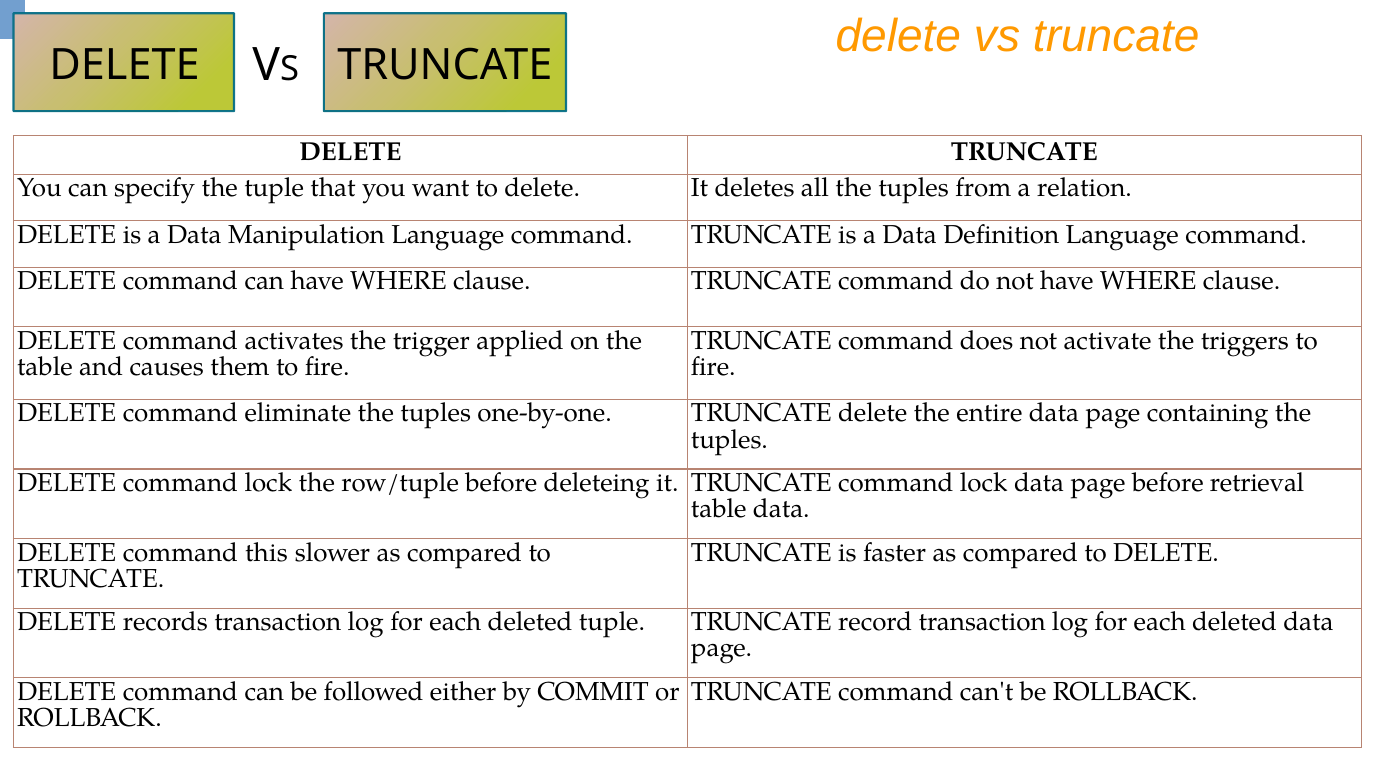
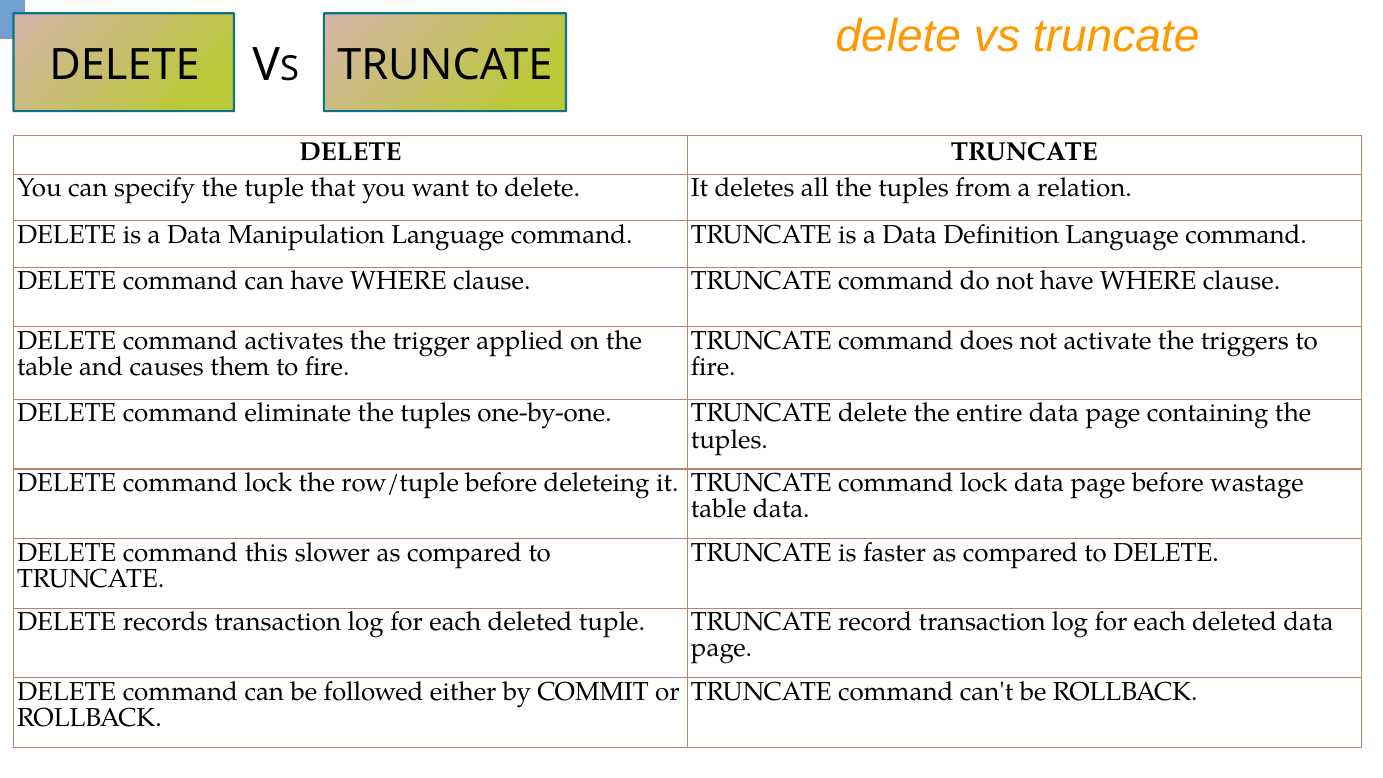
retrieval: retrieval -> wastage
